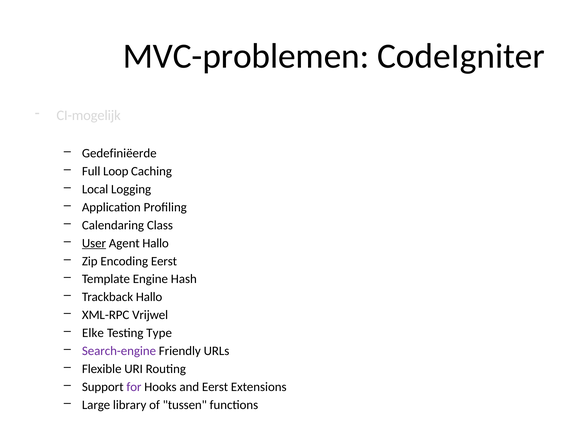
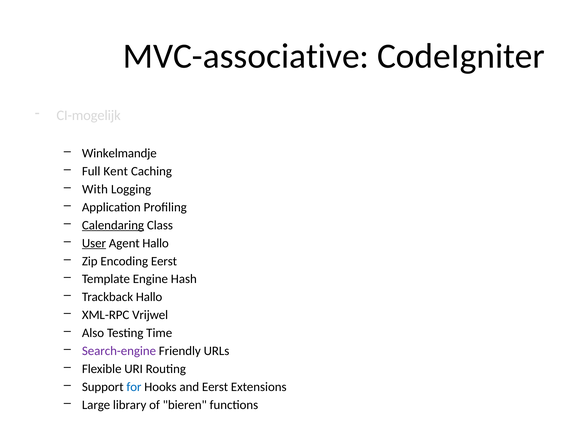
MVC-problemen: MVC-problemen -> MVC-associative
Gedefiniëerde: Gedefiniëerde -> Winkelmandje
Loop: Loop -> Kent
Local: Local -> With
Calendaring underline: none -> present
Elke: Elke -> Also
Type: Type -> Time
for colour: purple -> blue
tussen: tussen -> bieren
